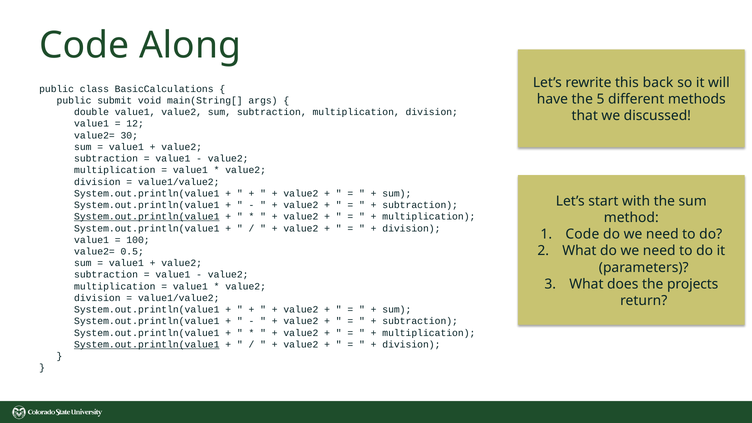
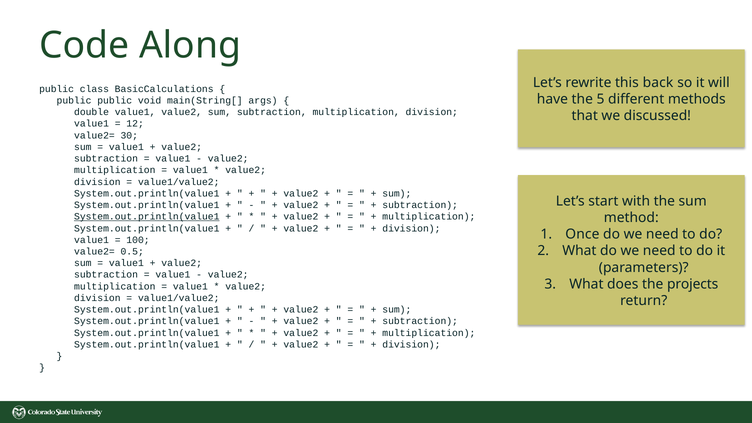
public submit: submit -> public
Code at (582, 234): Code -> Once
System.out.println(value1 at (147, 345) underline: present -> none
